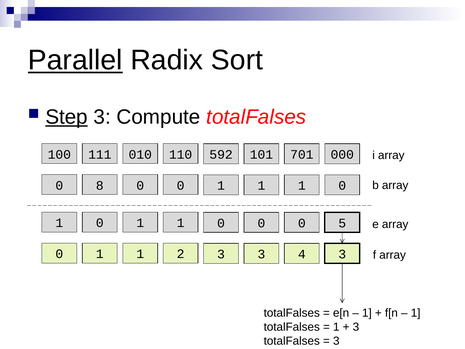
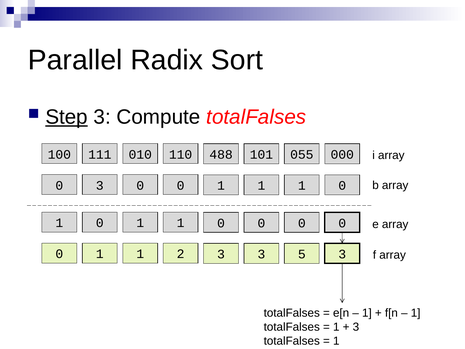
Parallel underline: present -> none
592: 592 -> 488
701: 701 -> 055
0 8: 8 -> 3
0 0 0 5: 5 -> 0
4: 4 -> 5
3 at (336, 341): 3 -> 1
